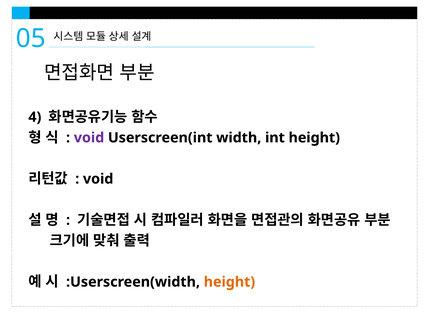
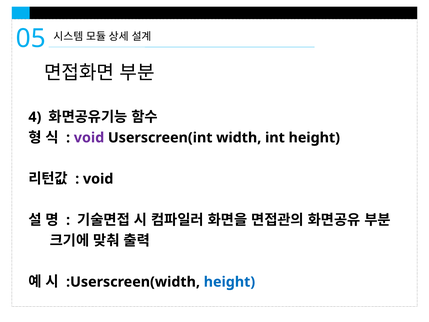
height at (229, 282) colour: orange -> blue
